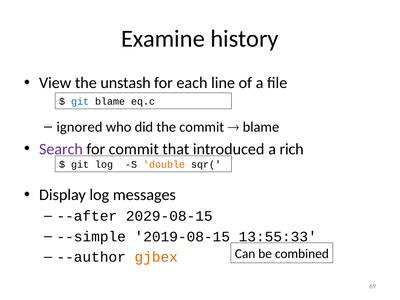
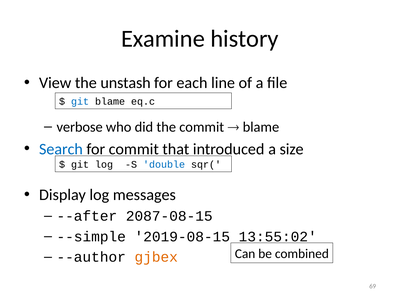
ignored: ignored -> verbose
Search colour: purple -> blue
rich: rich -> size
double colour: orange -> blue
2029-08-15: 2029-08-15 -> 2087-08-15
13:55:33: 13:55:33 -> 13:55:02
